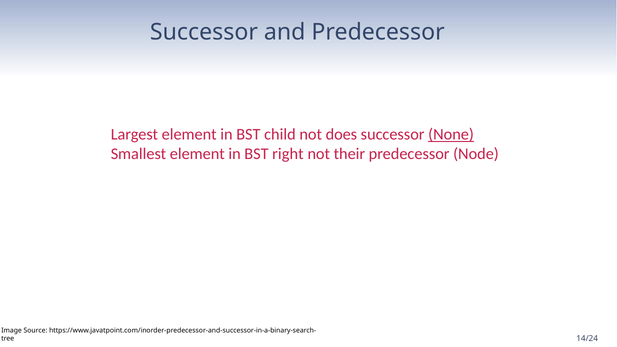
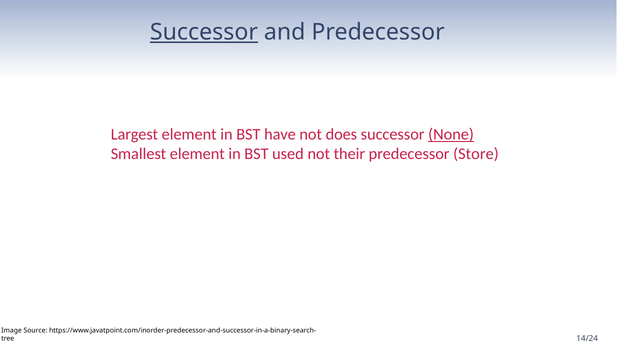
Successor at (204, 32) underline: none -> present
child: child -> have
right: right -> used
Node: Node -> Store
